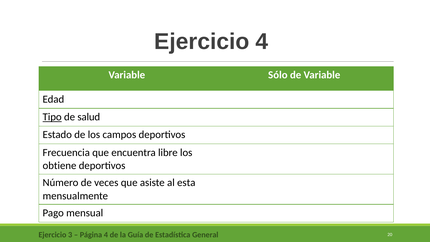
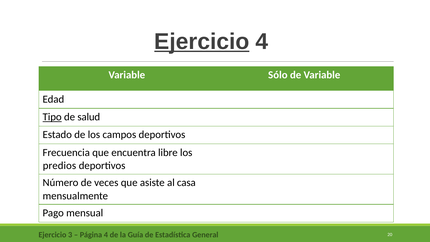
Ejercicio at (202, 42) underline: none -> present
obtiene: obtiene -> predios
esta: esta -> casa
